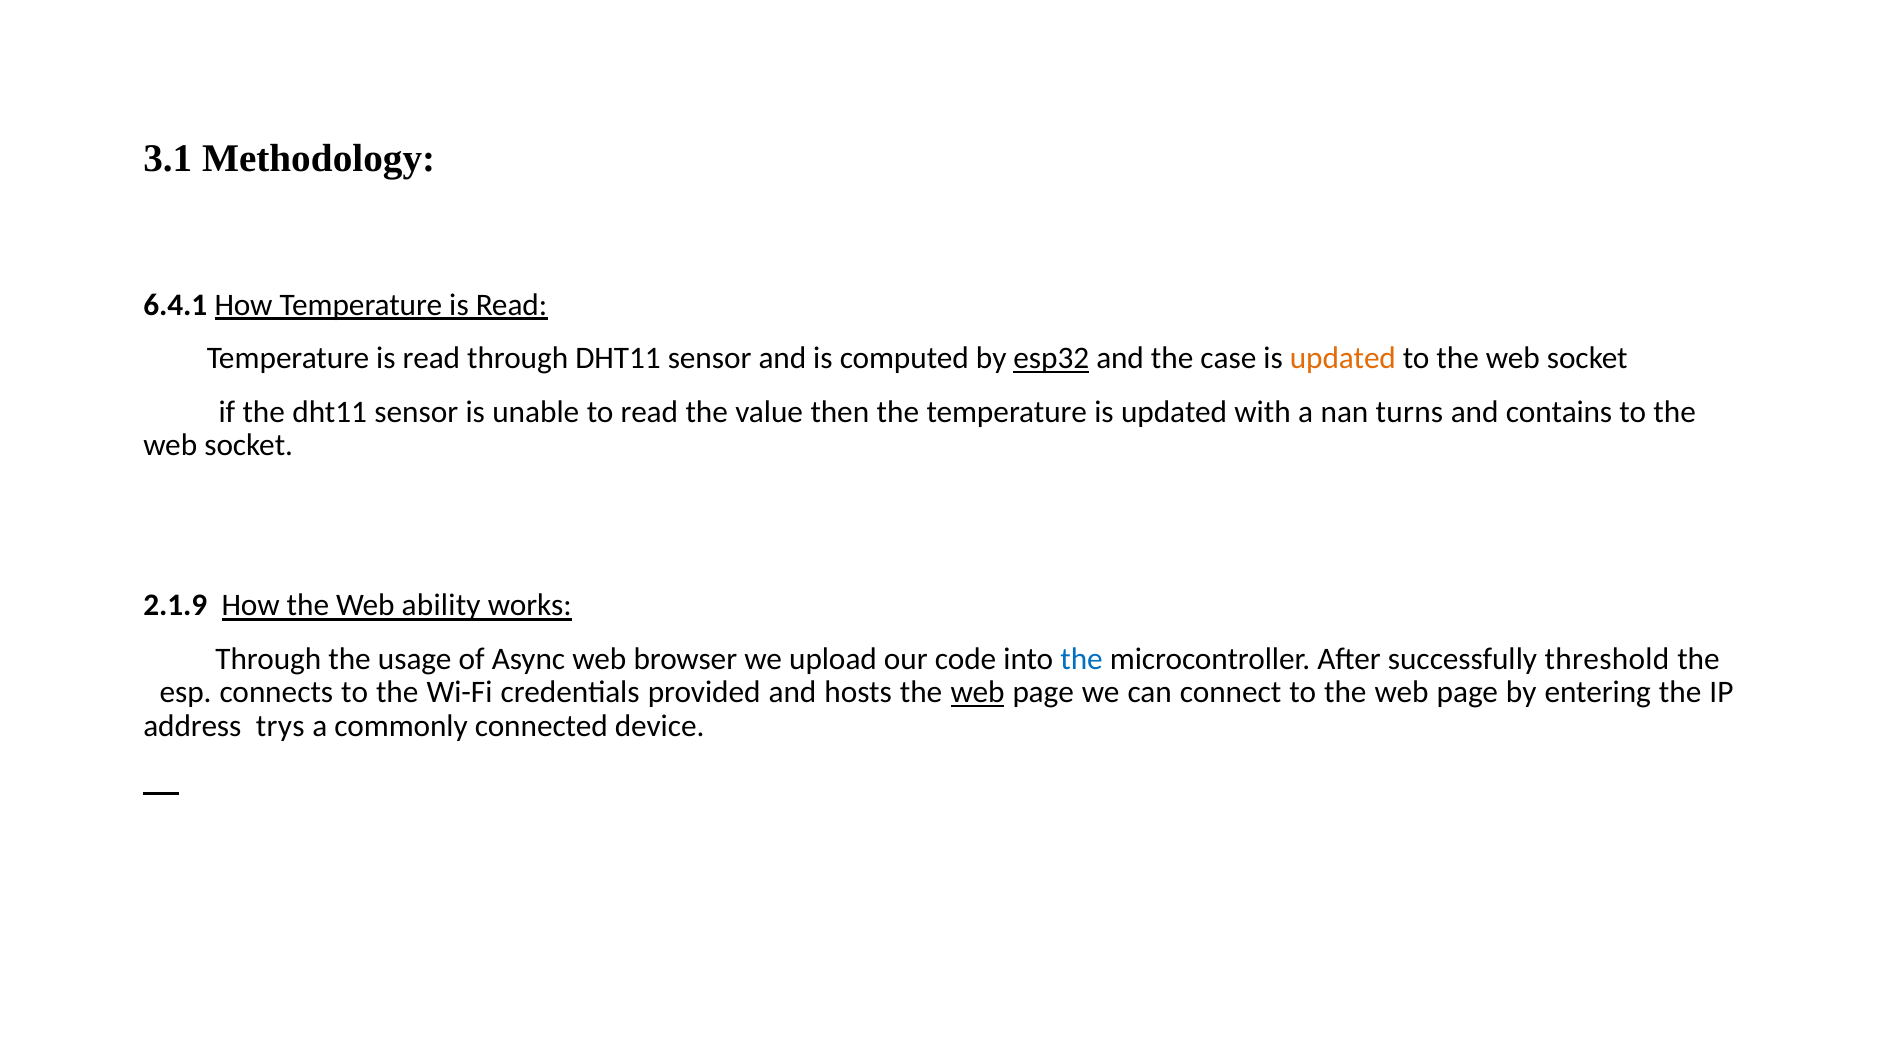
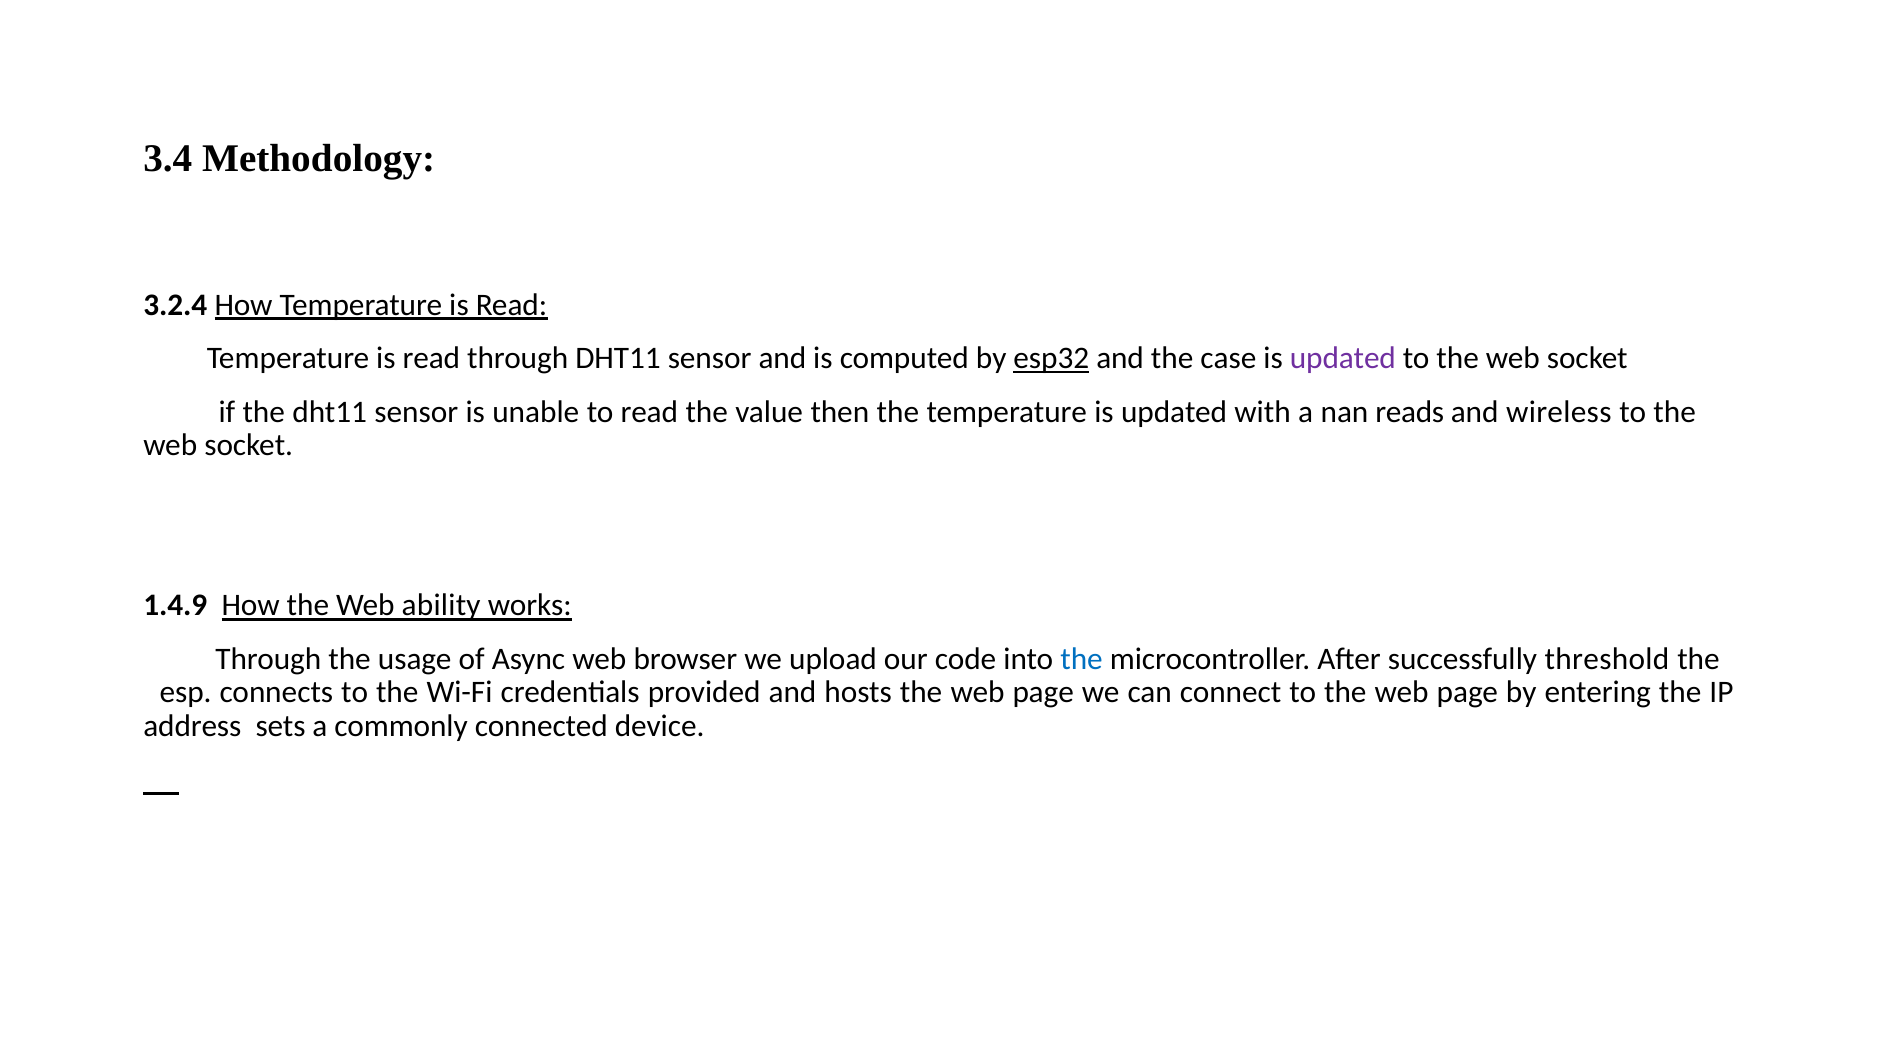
3.1: 3.1 -> 3.4
6.4.1: 6.4.1 -> 3.2.4
updated at (1343, 359) colour: orange -> purple
turns: turns -> reads
contains: contains -> wireless
2.1.9: 2.1.9 -> 1.4.9
web at (978, 693) underline: present -> none
trys: trys -> sets
